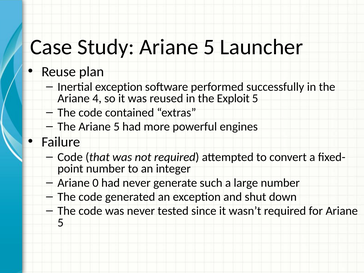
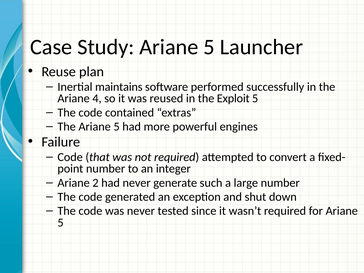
Inertial exception: exception -> maintains
0: 0 -> 2
